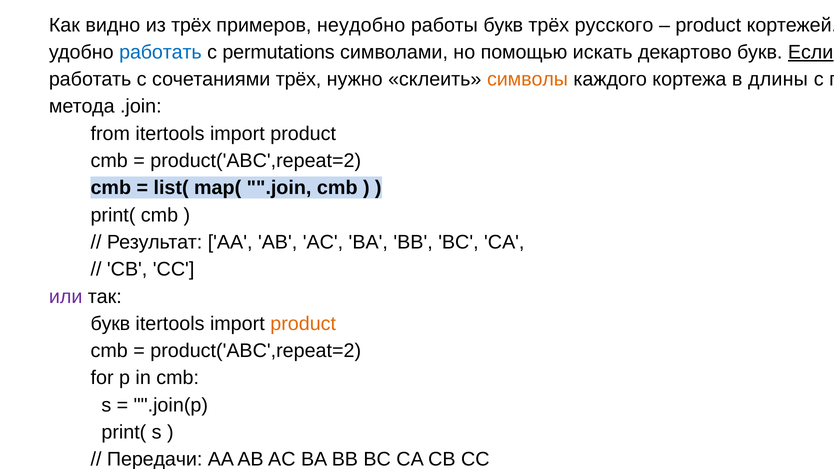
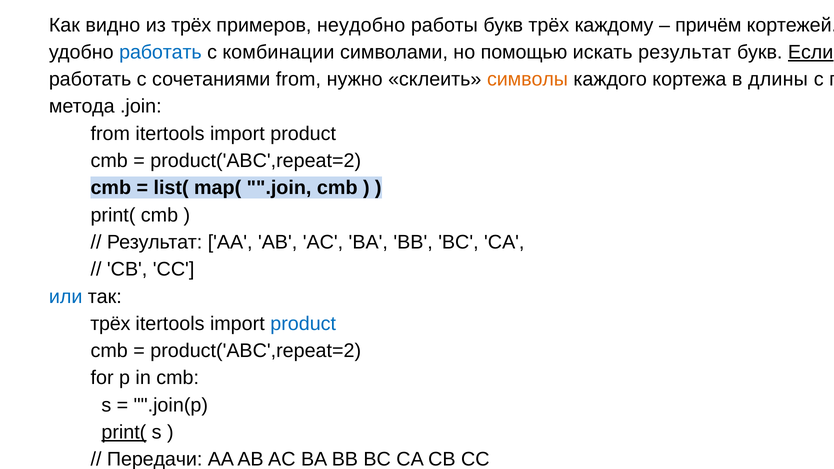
русского: русского -> каждому
product at (708, 25): product -> причём
permutations: permutations -> комбинации
искать декартово: декартово -> результат
сочетаниями трёх: трёх -> from
или colour: purple -> blue
букв at (110, 324): букв -> трёх
product at (303, 324) colour: orange -> blue
print( at (124, 432) underline: none -> present
